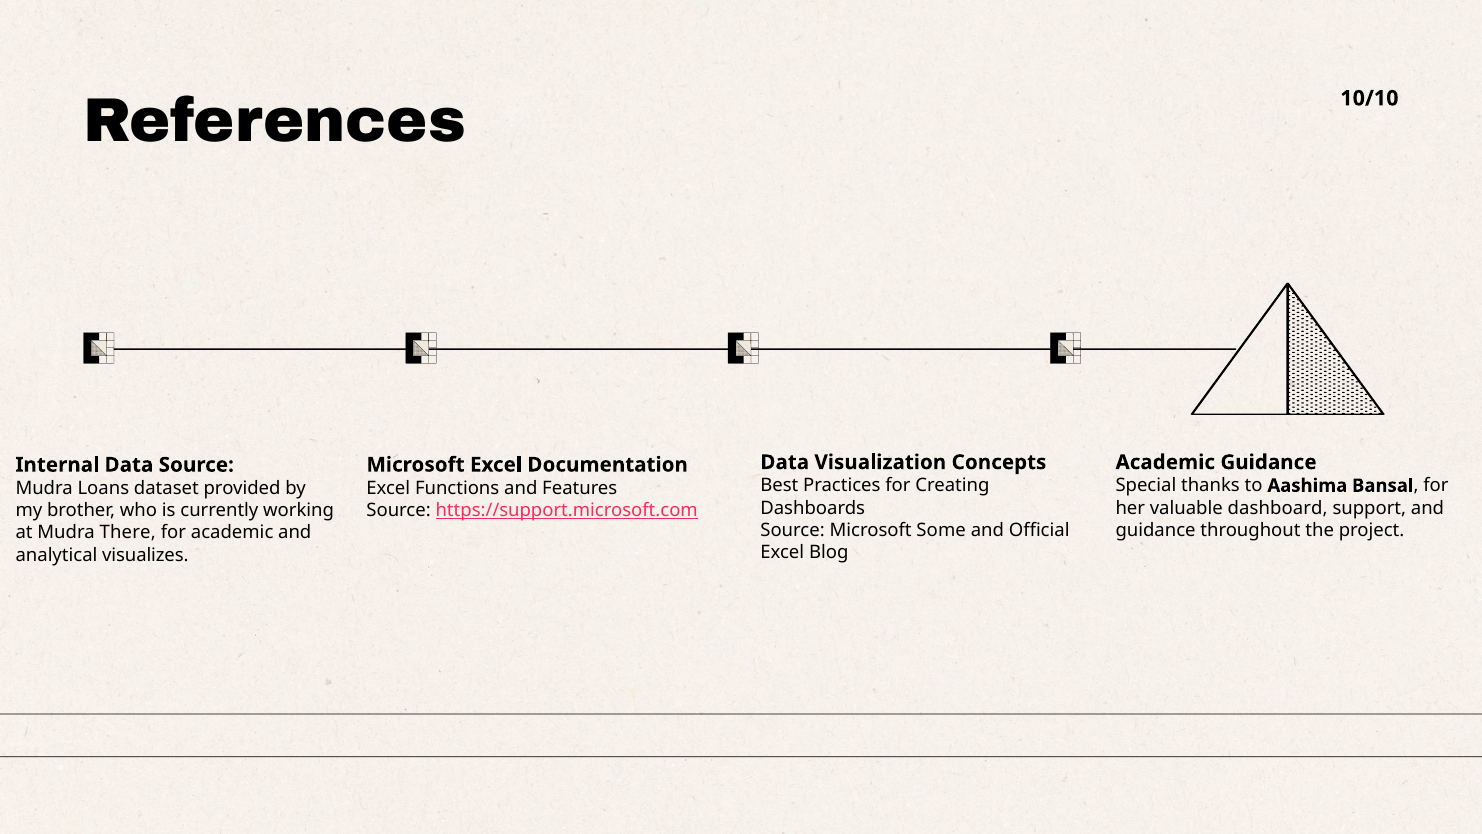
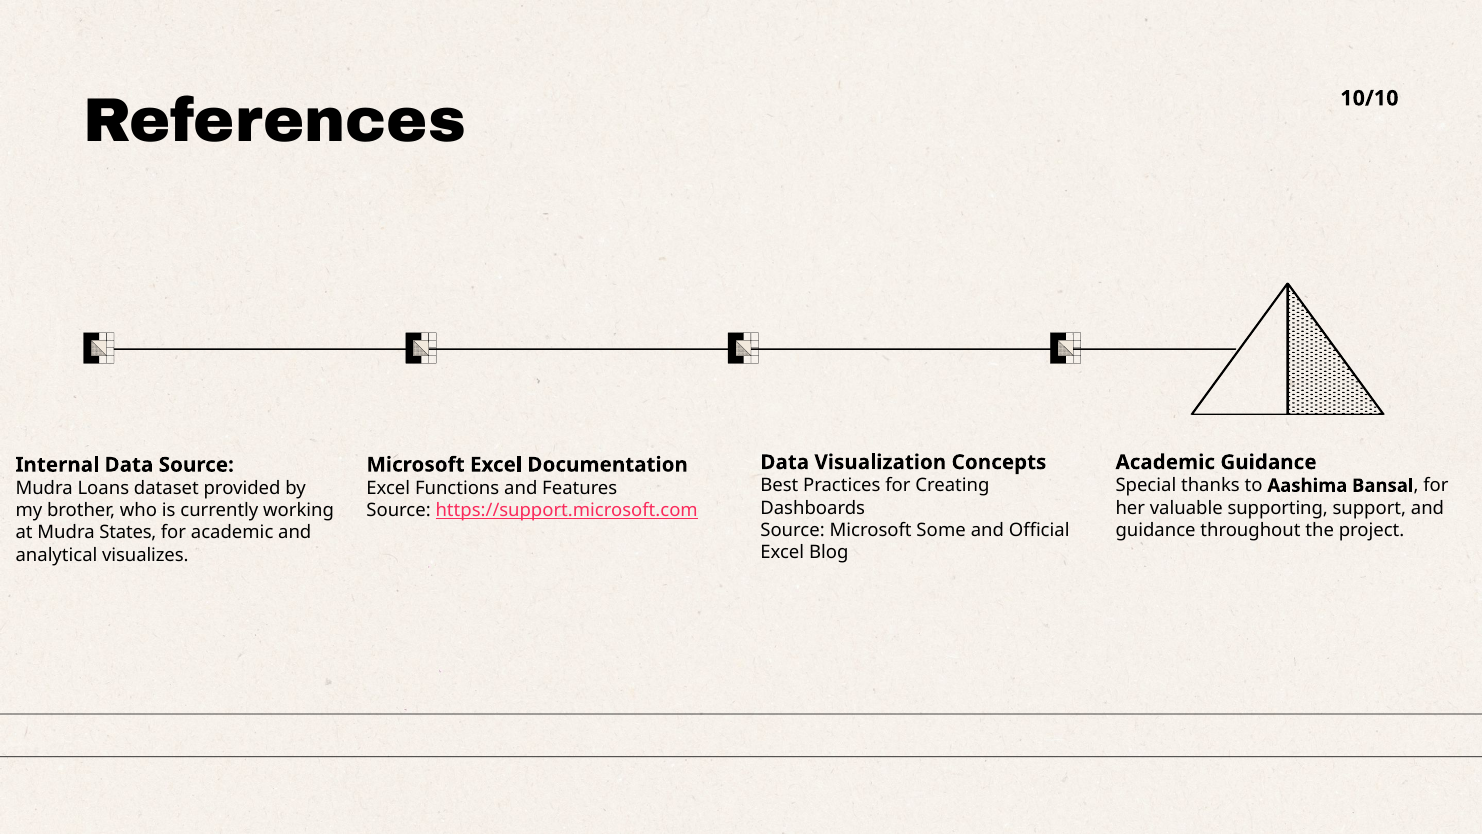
dashboard: dashboard -> supporting
There: There -> States
